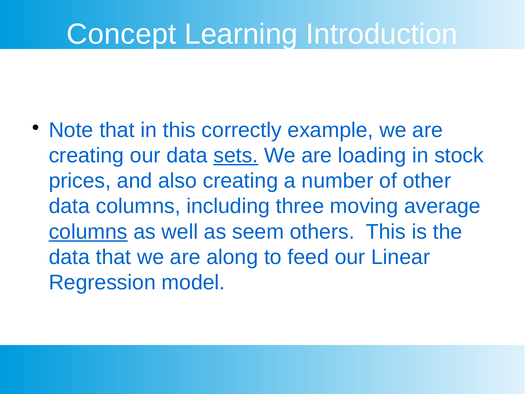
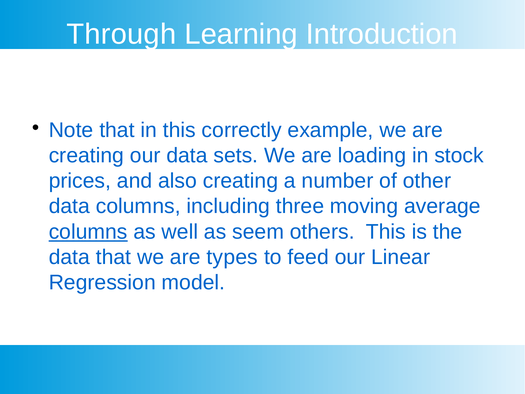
Concept: Concept -> Through
sets underline: present -> none
along: along -> types
